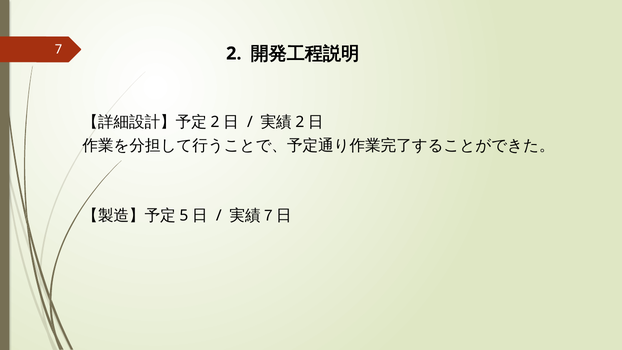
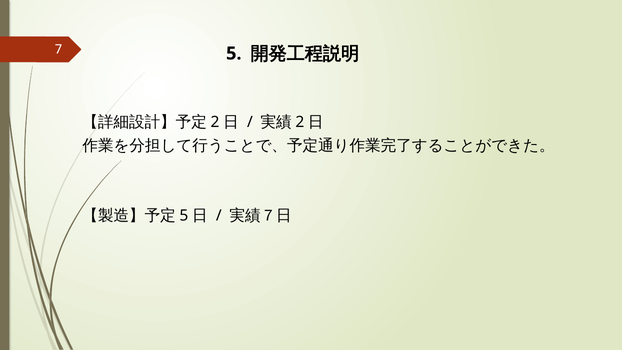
7 2: 2 -> 5
